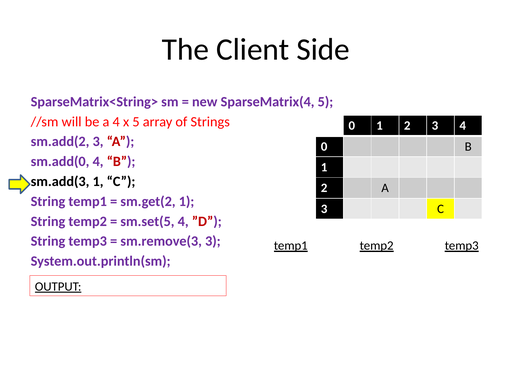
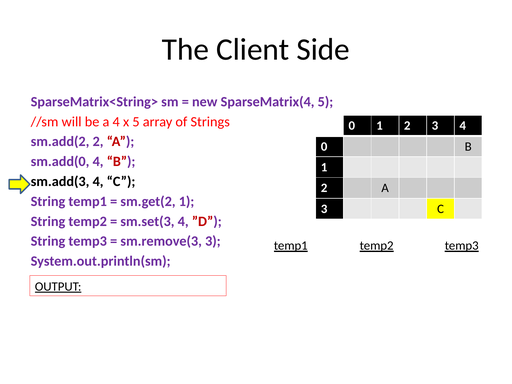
sm.add(2 3: 3 -> 2
sm.add(3 1: 1 -> 4
sm.set(5: sm.set(5 -> sm.set(3
